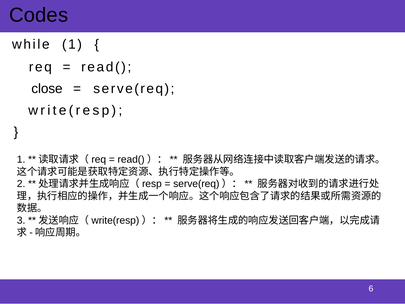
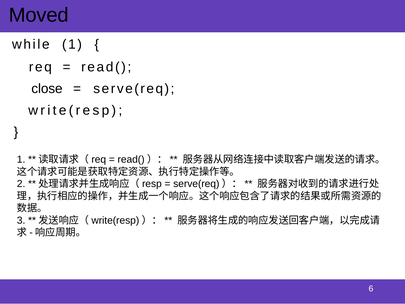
Codes: Codes -> Moved
